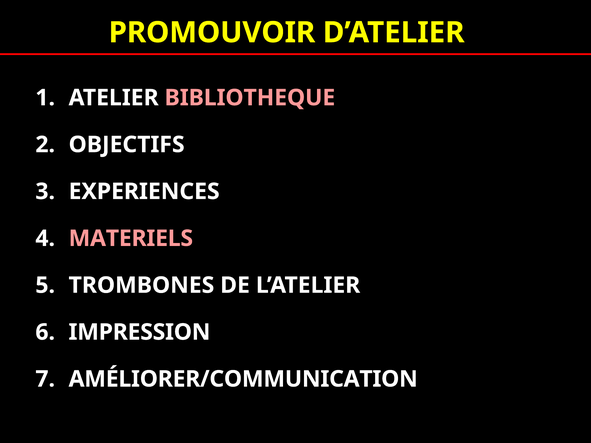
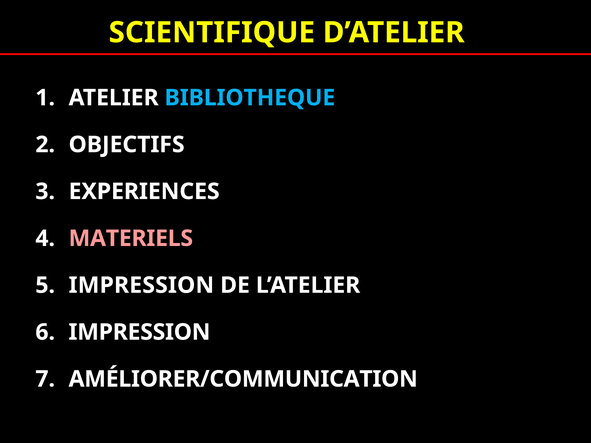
PROMOUVOIR: PROMOUVOIR -> SCIENTIFIQUE
BIBLIOTHEQUE colour: pink -> light blue
TROMBONES at (141, 285): TROMBONES -> IMPRESSION
